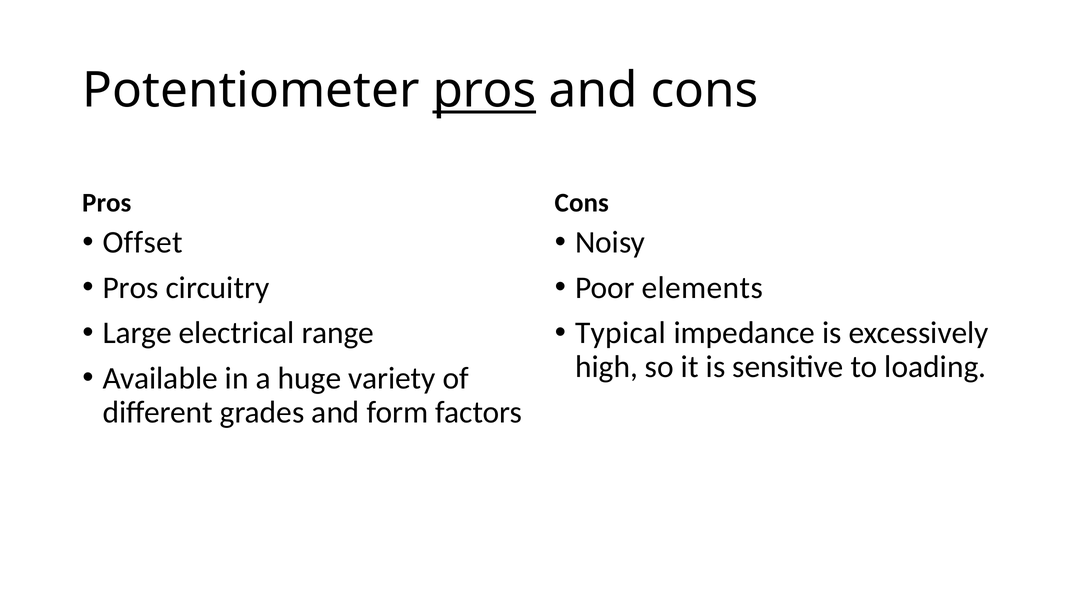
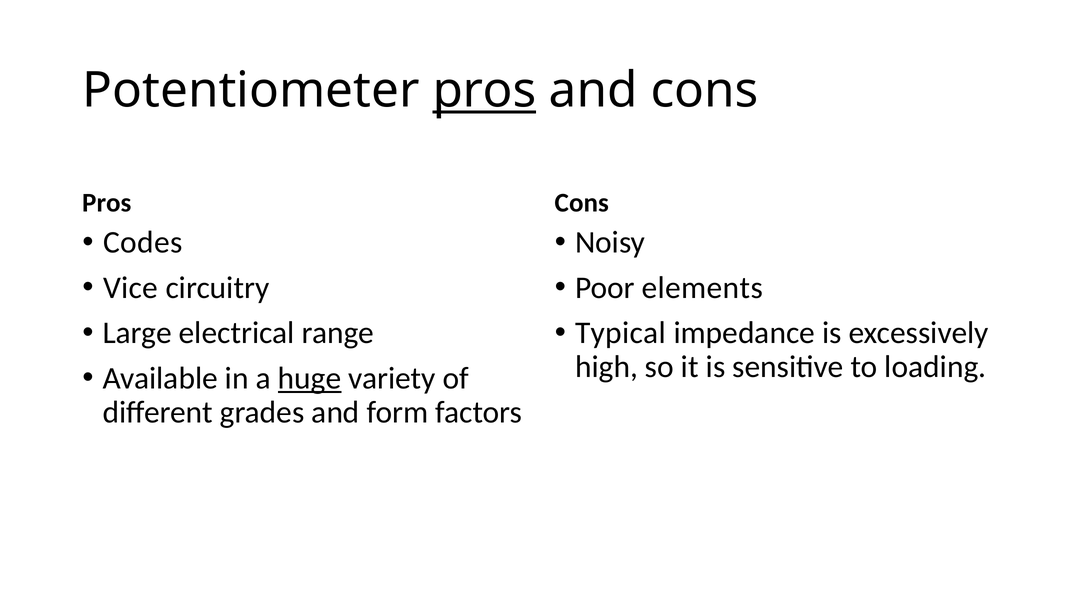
Offset: Offset -> Codes
Pros at (131, 288): Pros -> Vice
huge underline: none -> present
